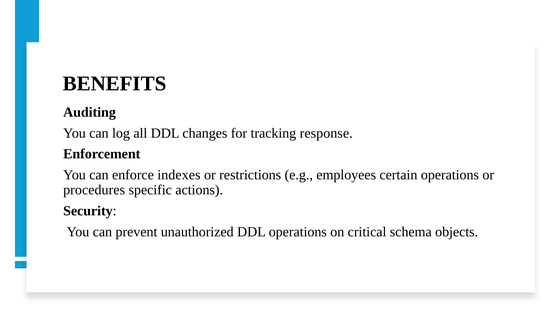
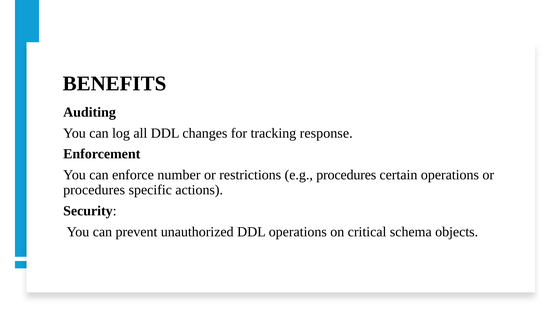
indexes: indexes -> number
e.g employees: employees -> procedures
